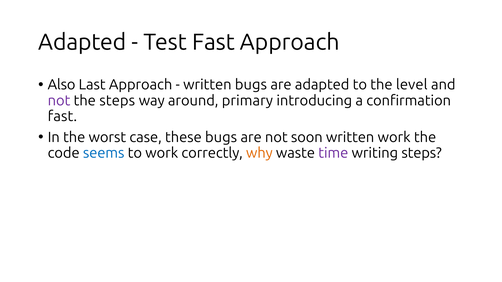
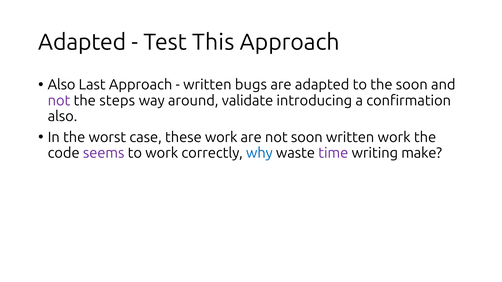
Test Fast: Fast -> This
the level: level -> soon
primary: primary -> validate
fast at (62, 117): fast -> also
these bugs: bugs -> work
seems colour: blue -> purple
why colour: orange -> blue
writing steps: steps -> make
